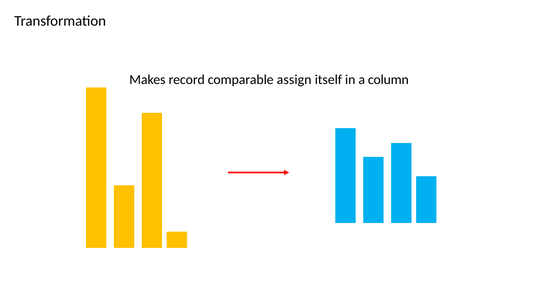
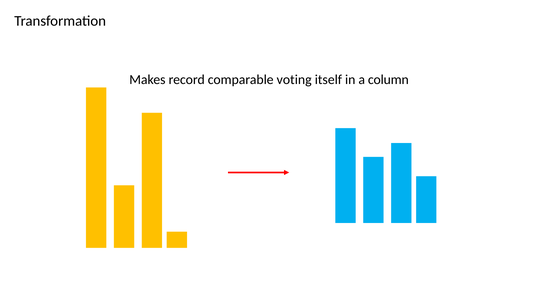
assign: assign -> voting
